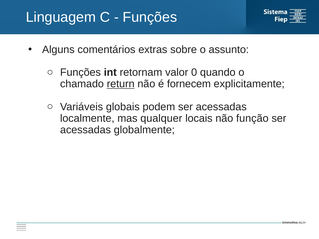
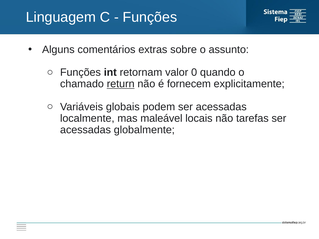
qualquer: qualquer -> maleável
função: função -> tarefas
